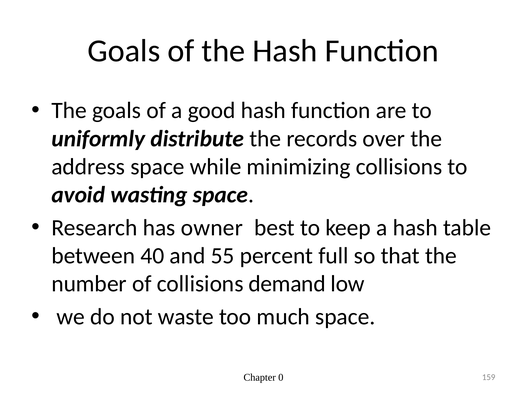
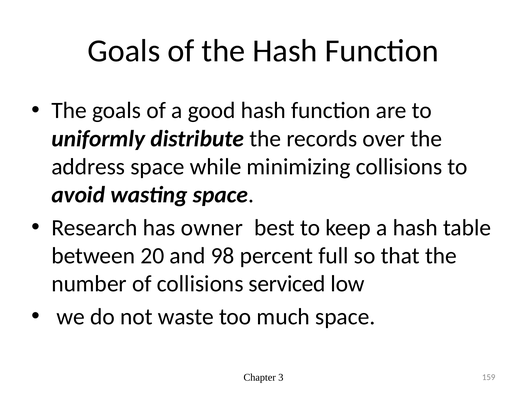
40: 40 -> 20
55: 55 -> 98
demand: demand -> serviced
0: 0 -> 3
